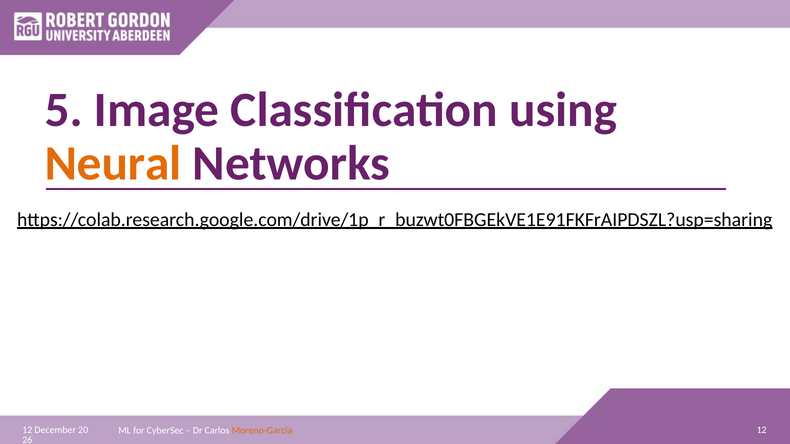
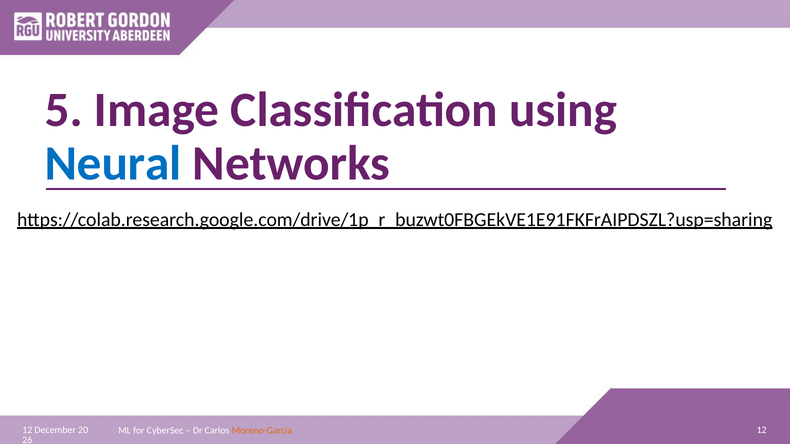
Neural colour: orange -> blue
